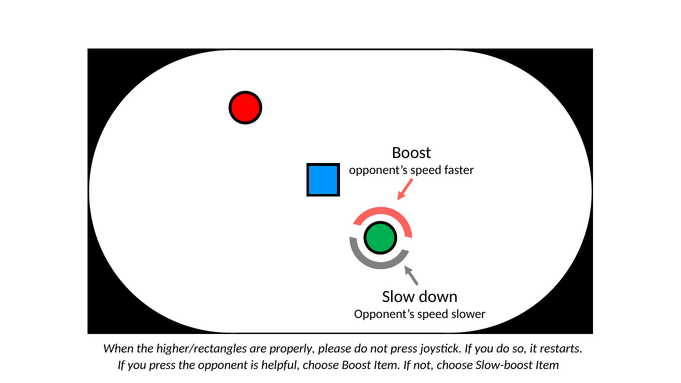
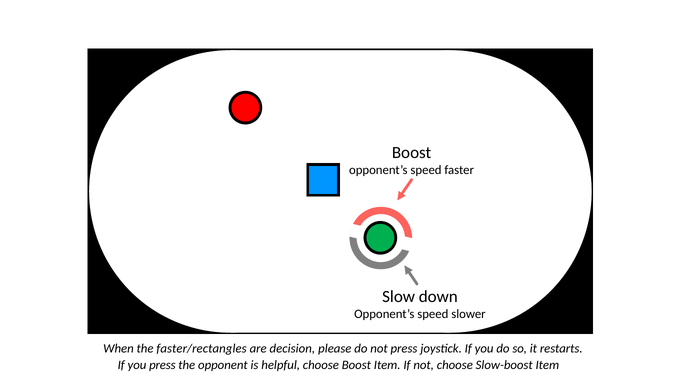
higher/rectangles: higher/rectangles -> faster/rectangles
properly: properly -> decision
